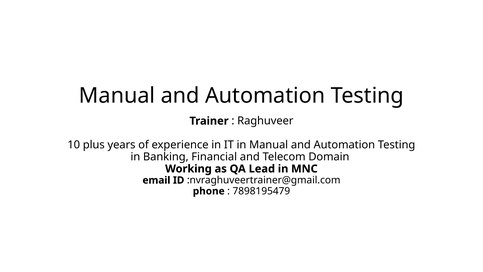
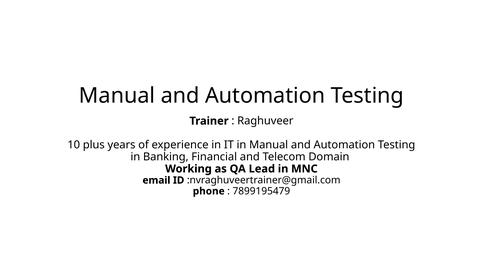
7898195479: 7898195479 -> 7899195479
